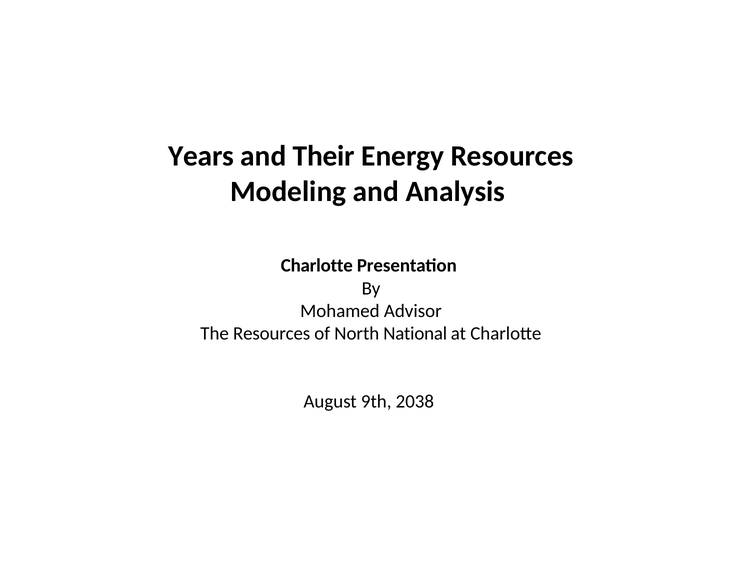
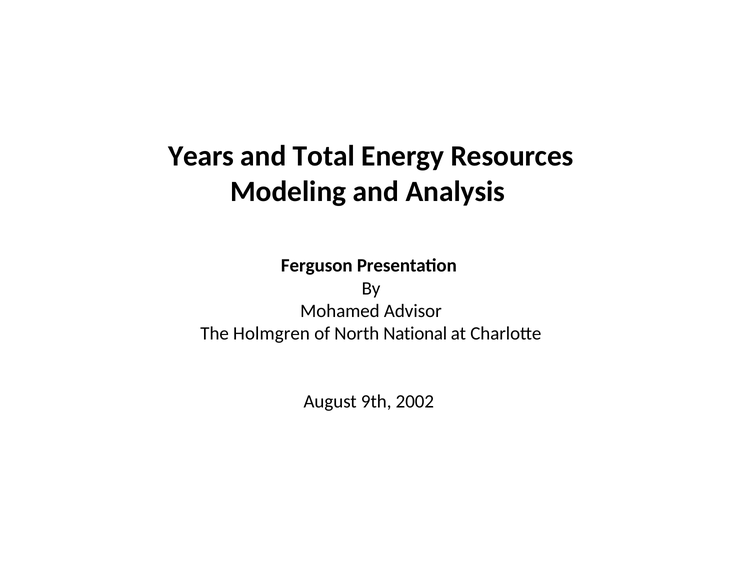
Their: Their -> Total
Charlotte at (317, 266): Charlotte -> Ferguson
The Resources: Resources -> Holmgren
2038: 2038 -> 2002
